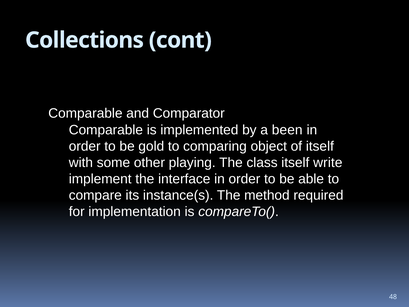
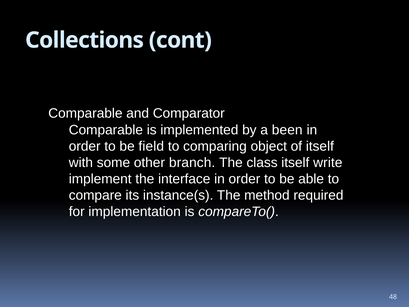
gold: gold -> field
playing: playing -> branch
